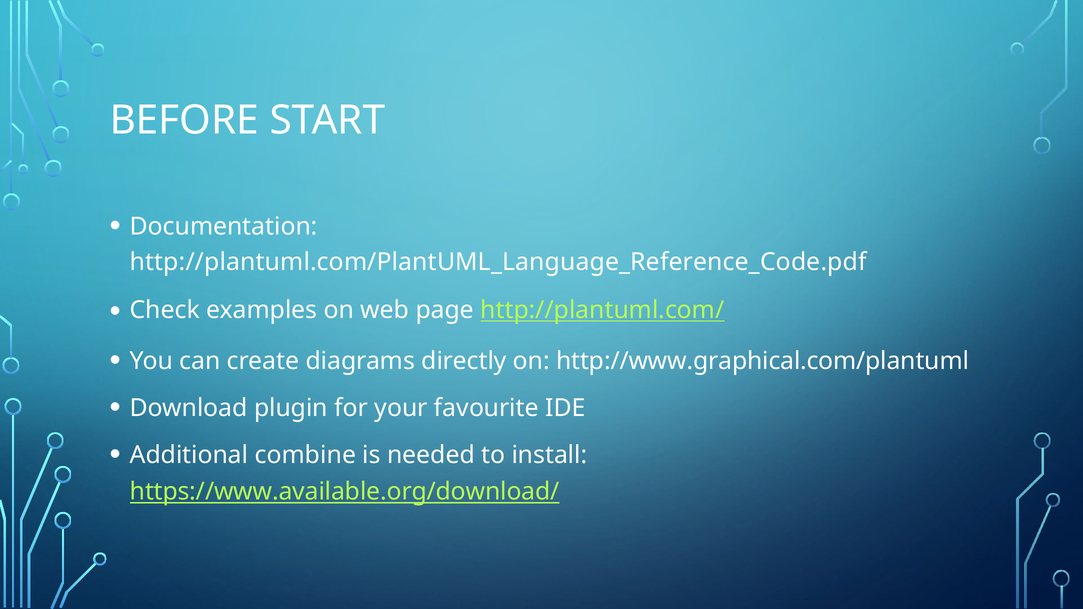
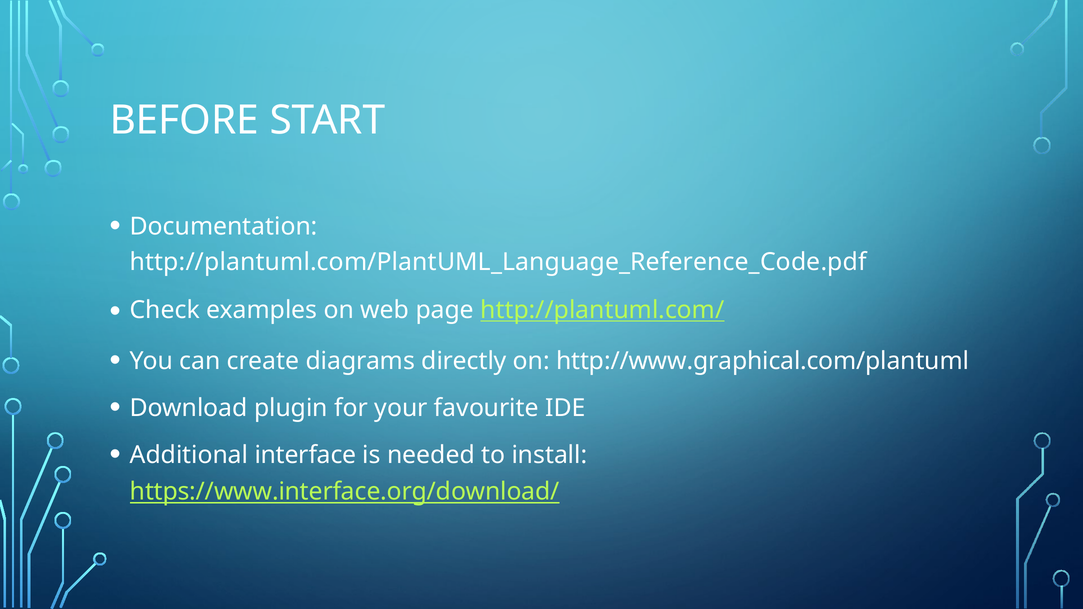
combine: combine -> interface
https://www.available.org/download/: https://www.available.org/download/ -> https://www.interface.org/download/
